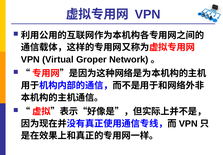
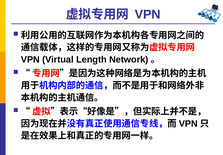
Groper: Groper -> Length
